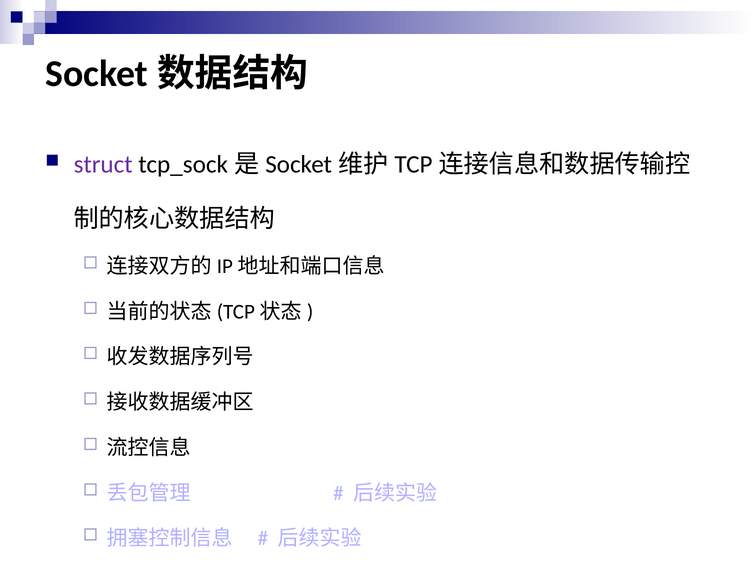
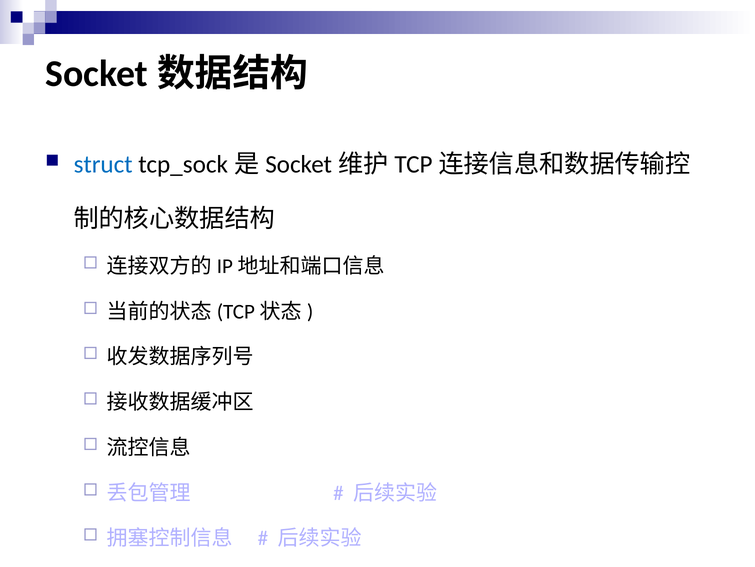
struct colour: purple -> blue
